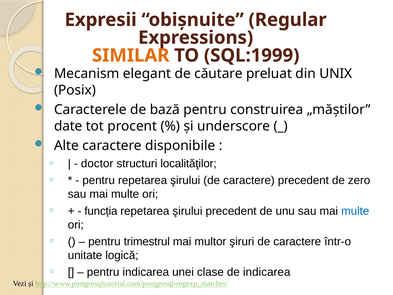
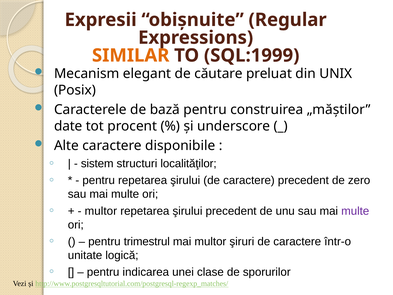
doctor: doctor -> sistem
funcția at (101, 211): funcția -> multor
multe at (355, 211) colour: blue -> purple
de indicarea: indicarea -> sporurilor
